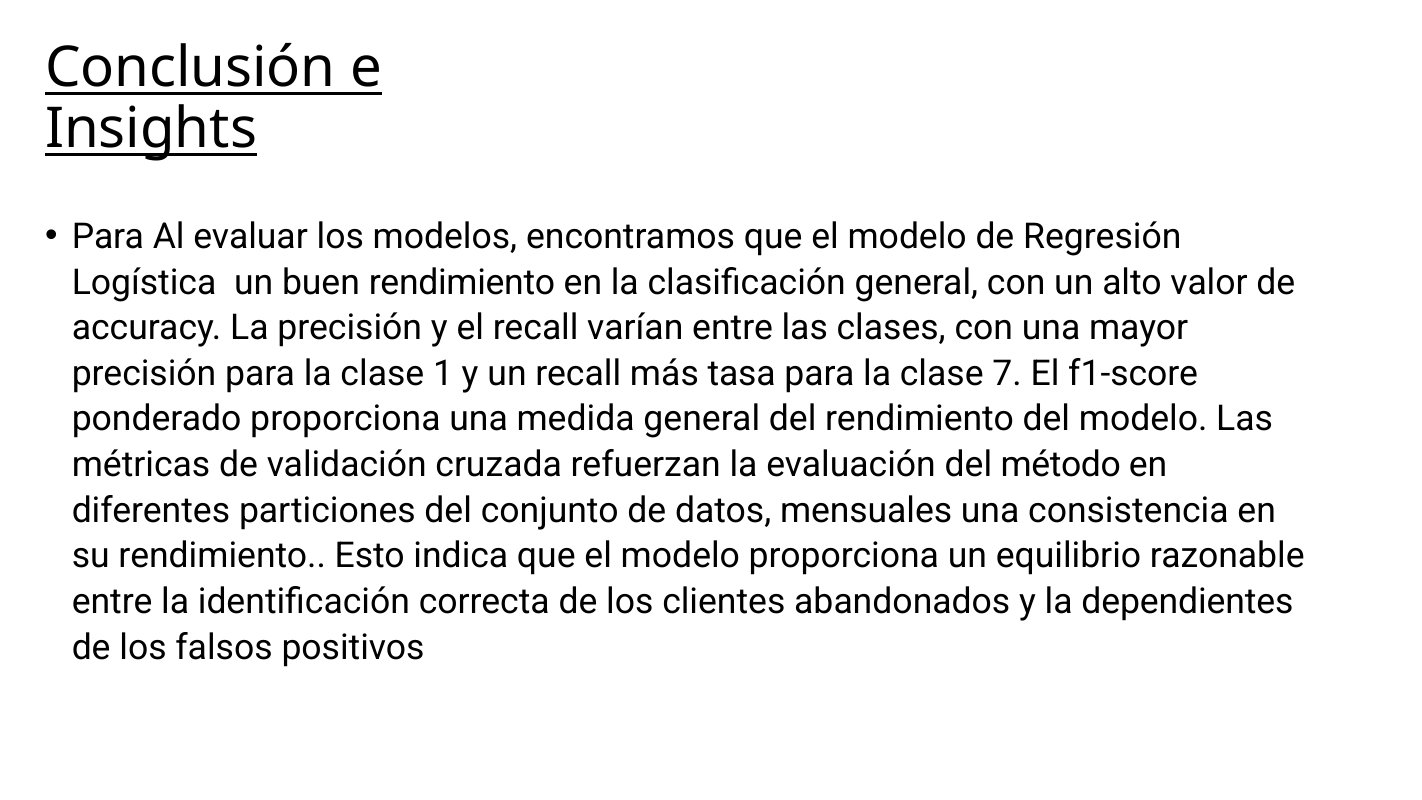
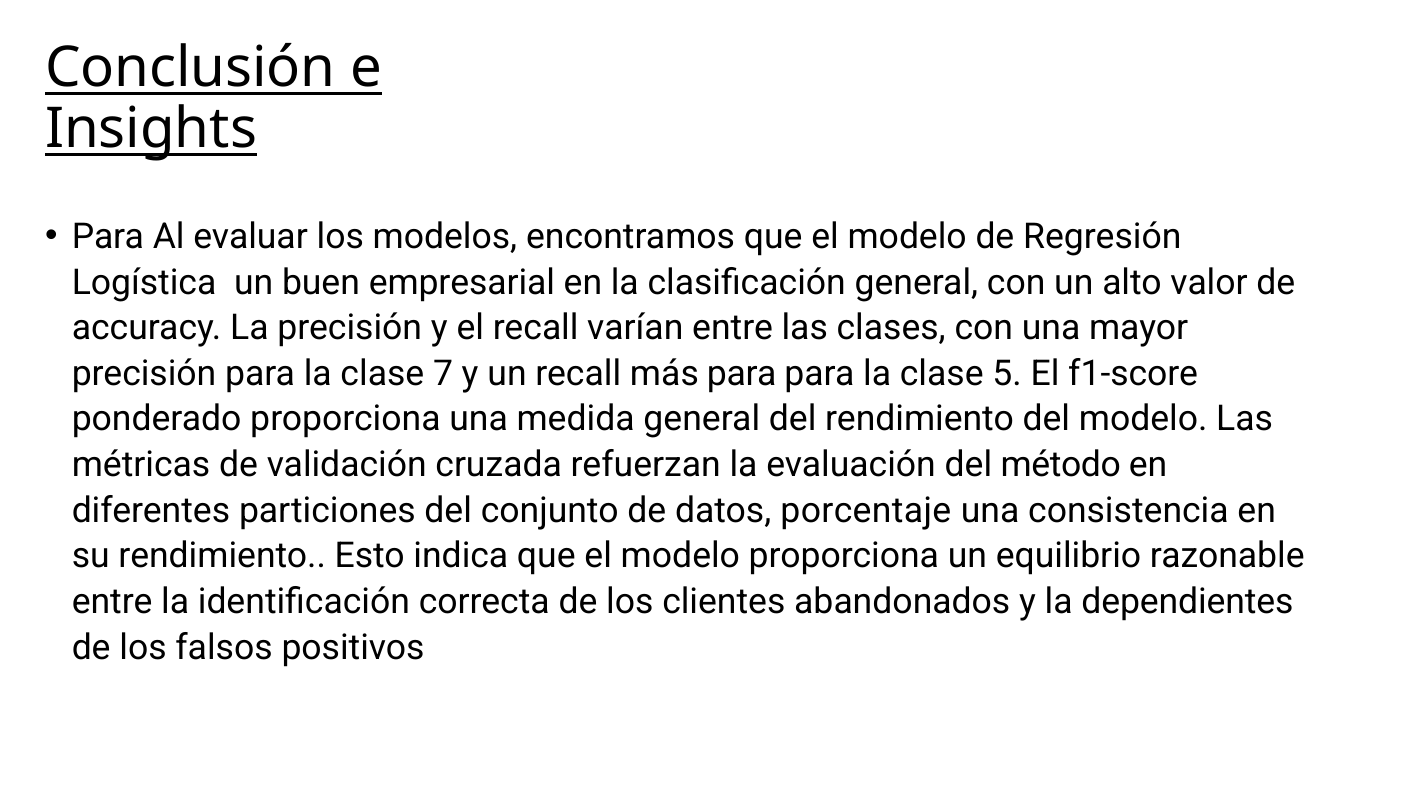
buen rendimiento: rendimiento -> empresarial
1: 1 -> 7
más tasa: tasa -> para
7: 7 -> 5
mensuales: mensuales -> porcentaje
